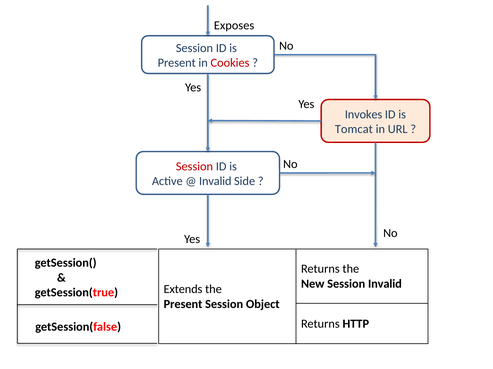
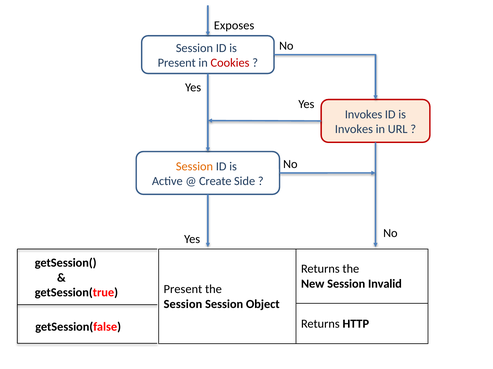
Tomcat at (354, 129): Tomcat -> Invokes
Session at (194, 167) colour: red -> orange
Invalid at (215, 182): Invalid -> Create
Extends at (183, 290): Extends -> Present
Present at (183, 305): Present -> Session
